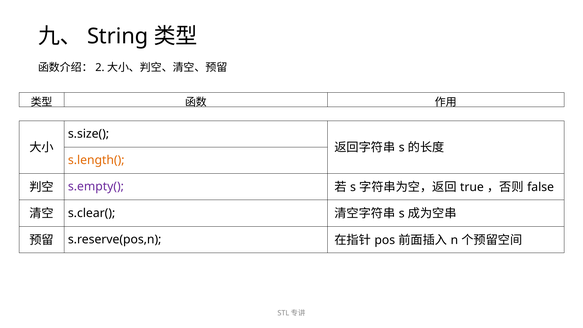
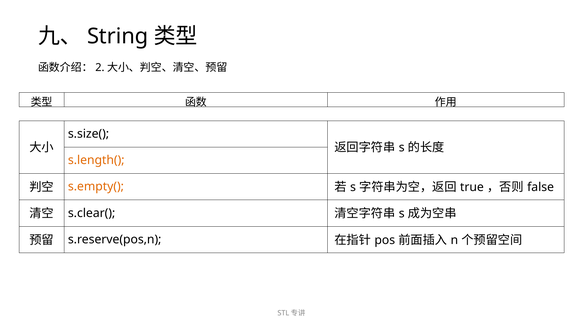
s.empty( colour: purple -> orange
